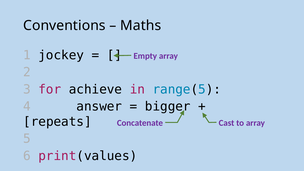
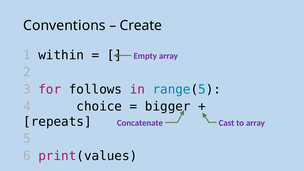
Maths: Maths -> Create
jockey: jockey -> within
achieve: achieve -> follows
answer: answer -> choice
